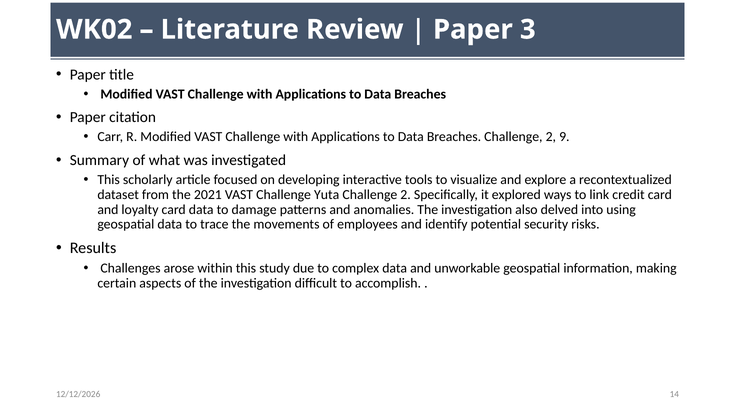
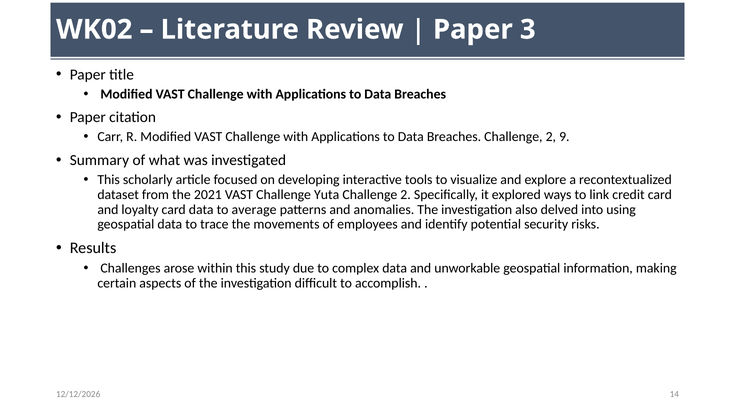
damage: damage -> average
